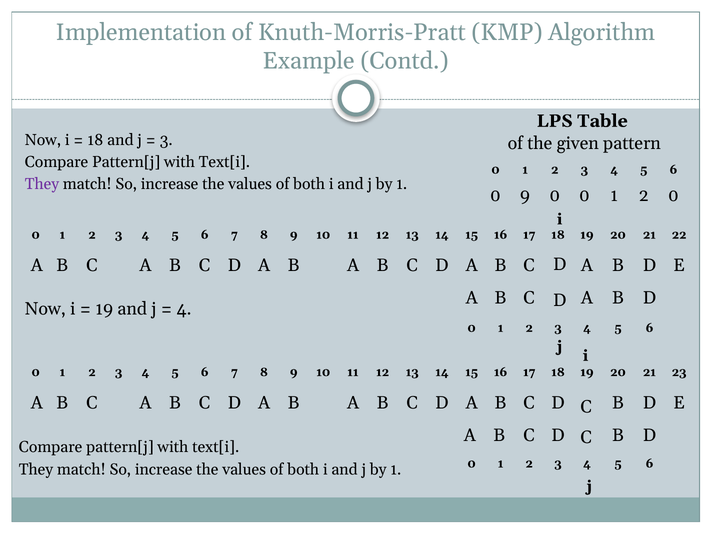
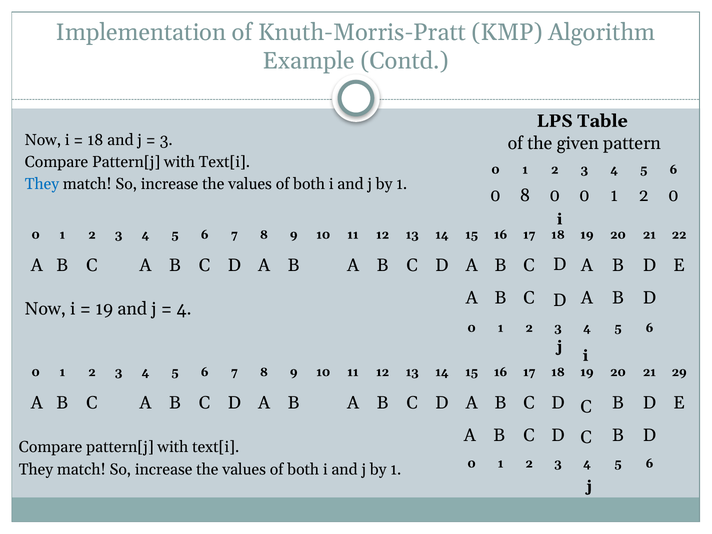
They at (42, 184) colour: purple -> blue
0 9: 9 -> 8
23: 23 -> 29
